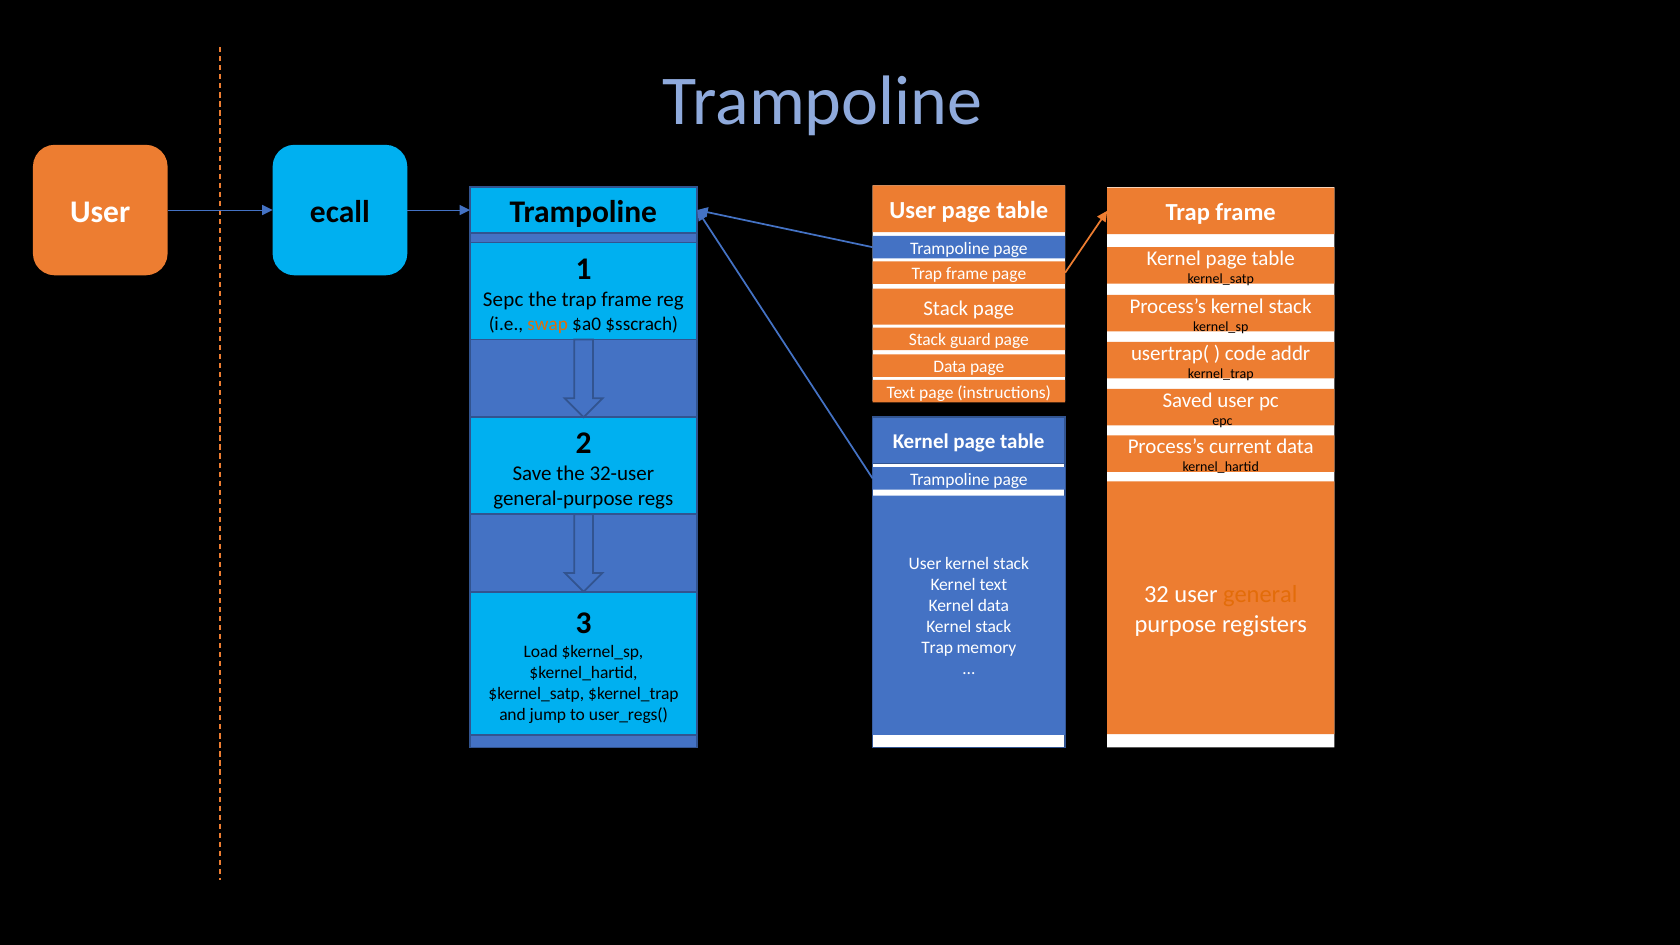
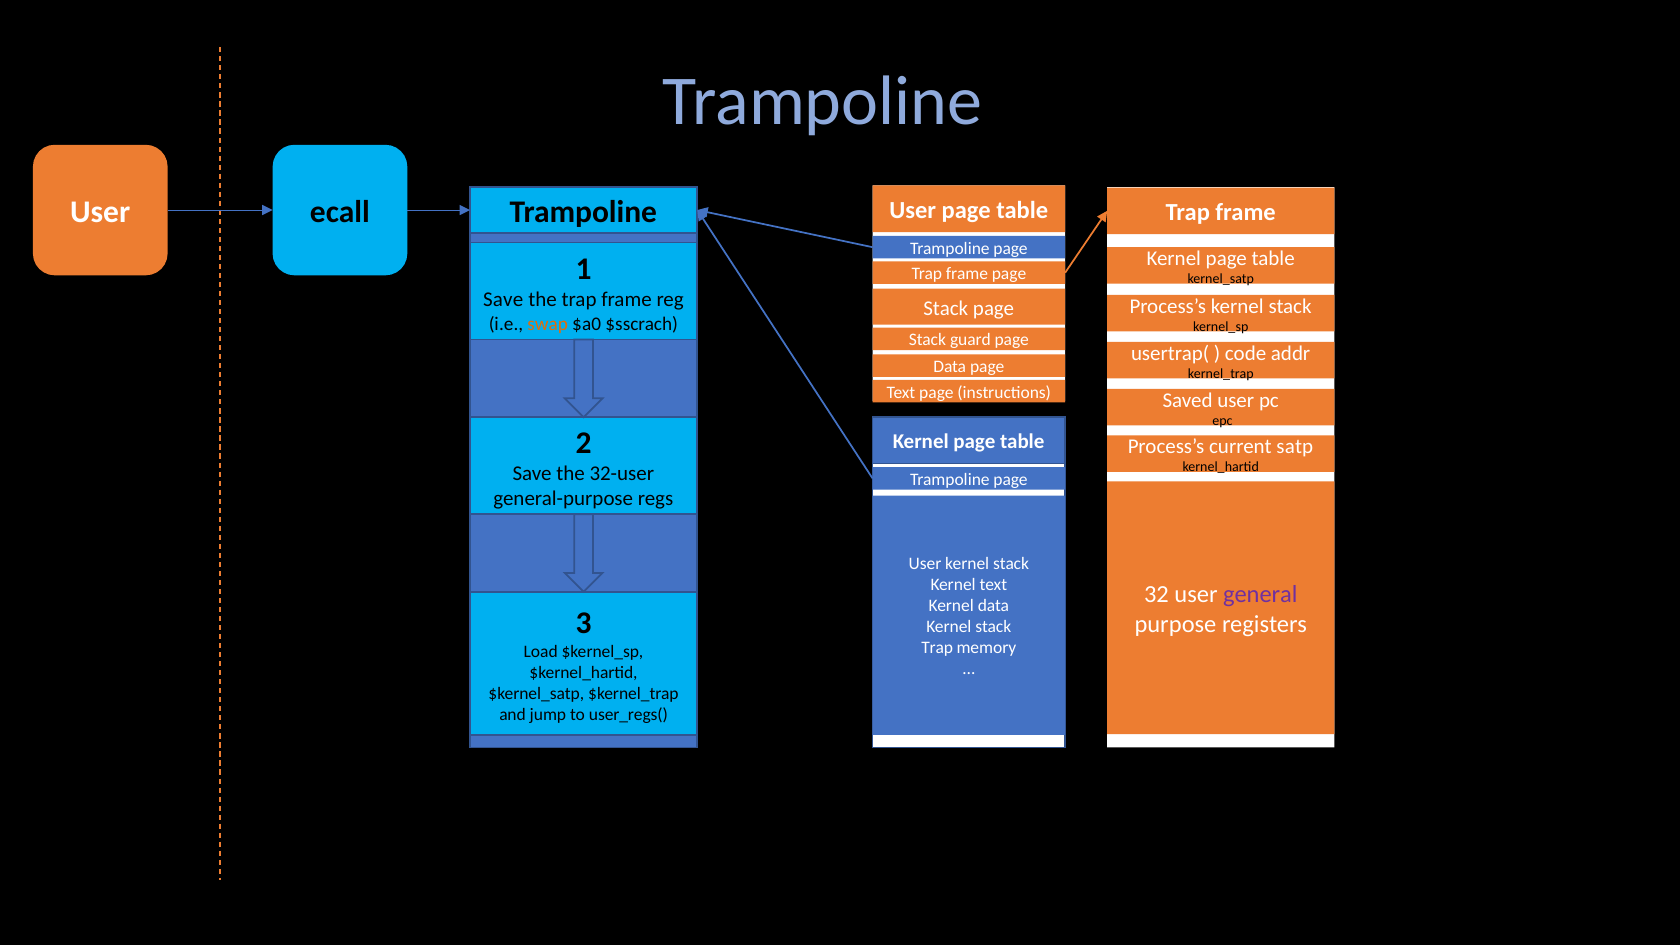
Sepc at (503, 300): Sepc -> Save
current data: data -> satp
general colour: orange -> purple
